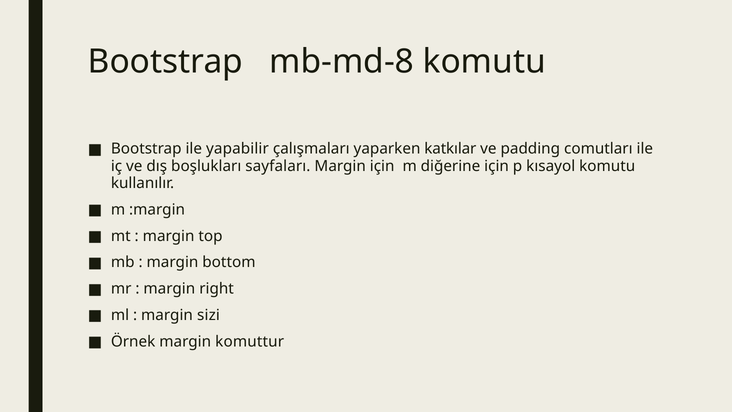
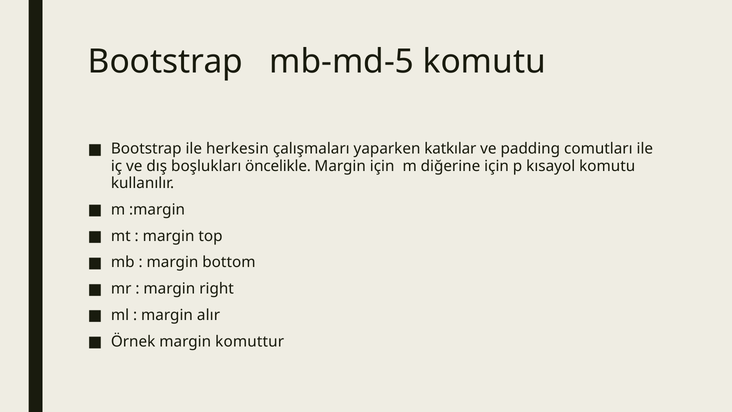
mb-md-8: mb-md-8 -> mb-md-5
yapabilir: yapabilir -> herkesin
sayfaları: sayfaları -> öncelikle
sizi: sizi -> alır
